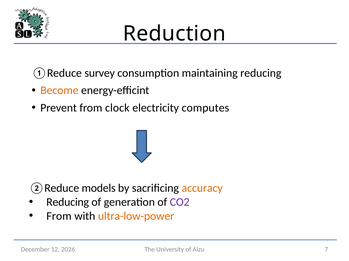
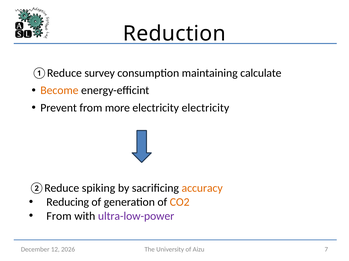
maintaining reducing: reducing -> calculate
clock: clock -> more
electricity computes: computes -> electricity
models: models -> spiking
CO2 colour: purple -> orange
ultra-low-power colour: orange -> purple
